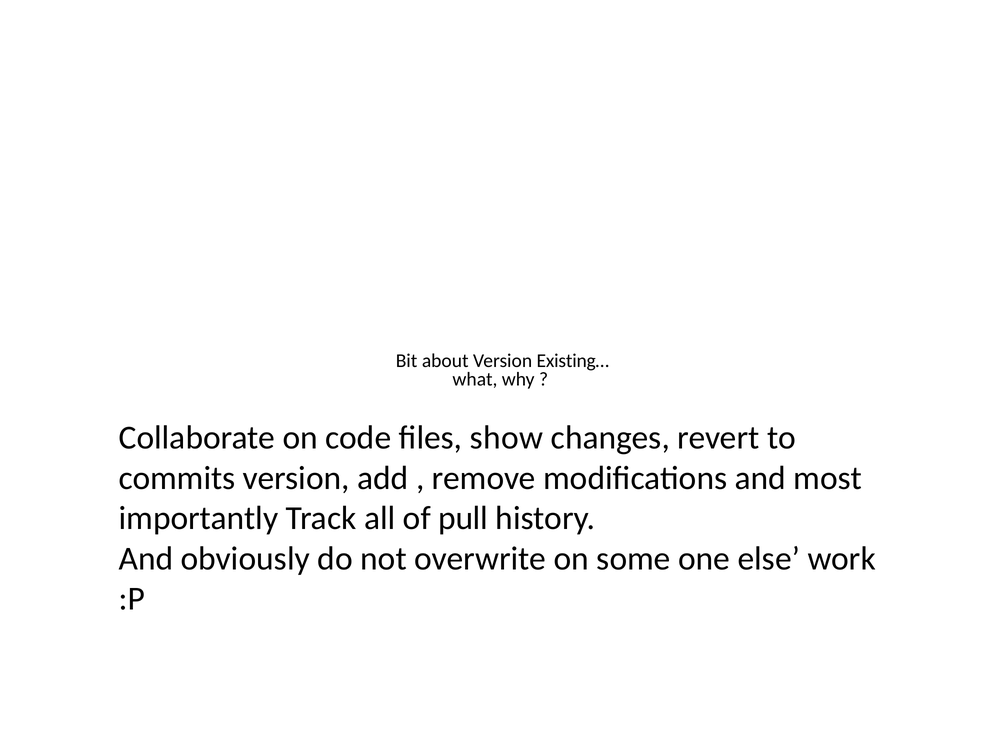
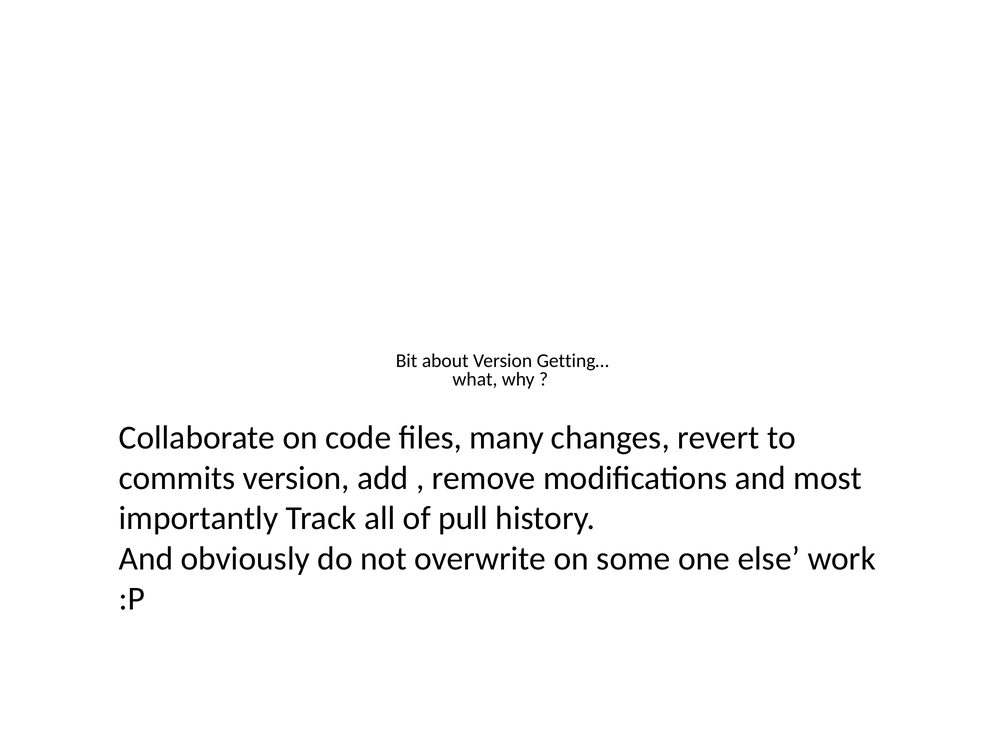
Existing…: Existing… -> Getting…
show: show -> many
